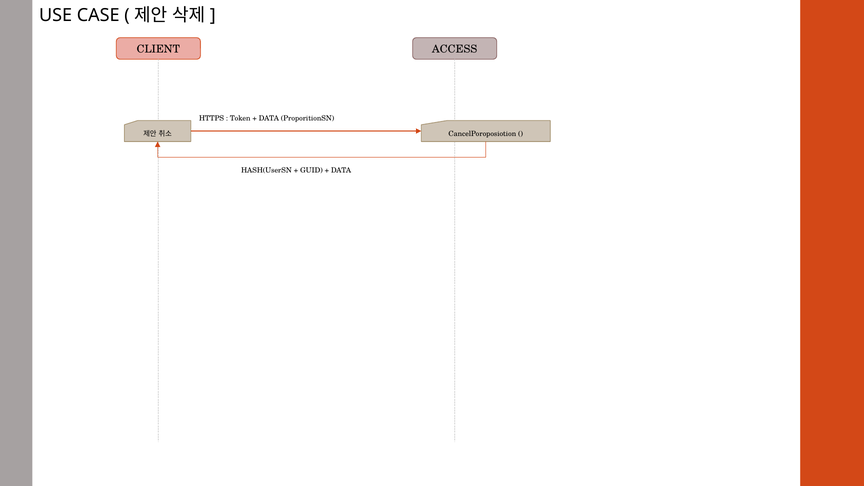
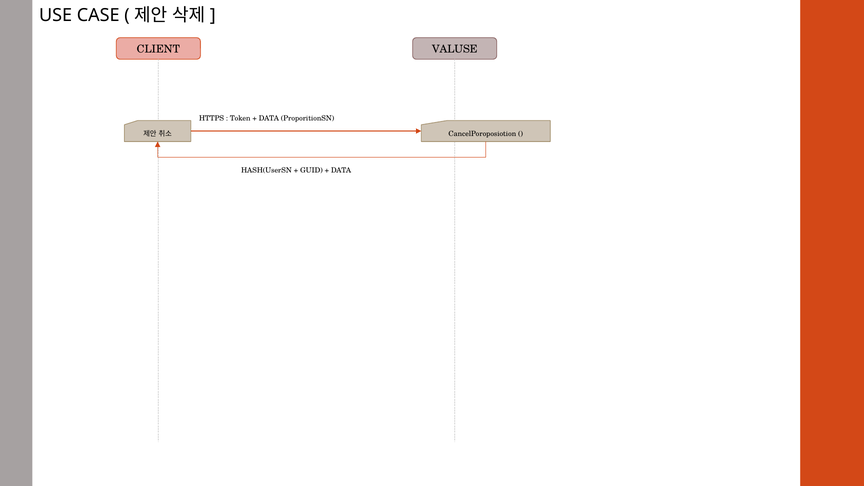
ACCESS: ACCESS -> VALUSE
